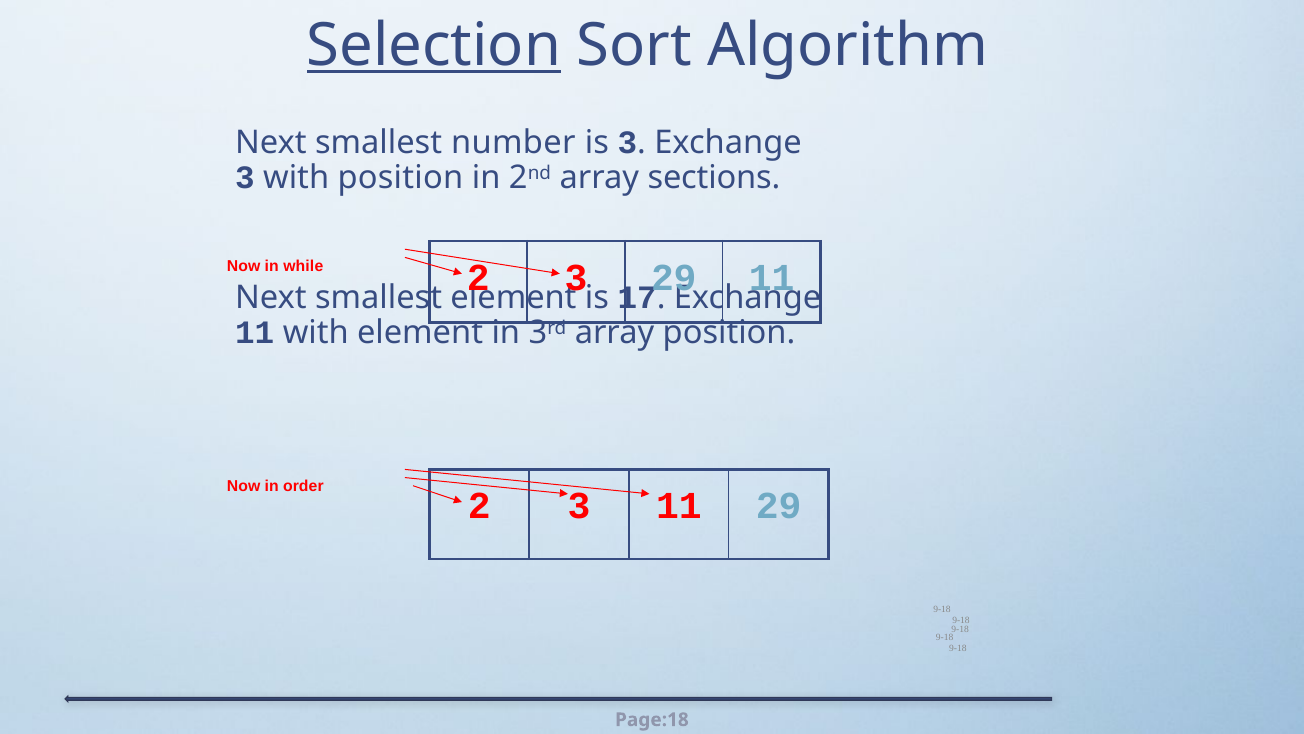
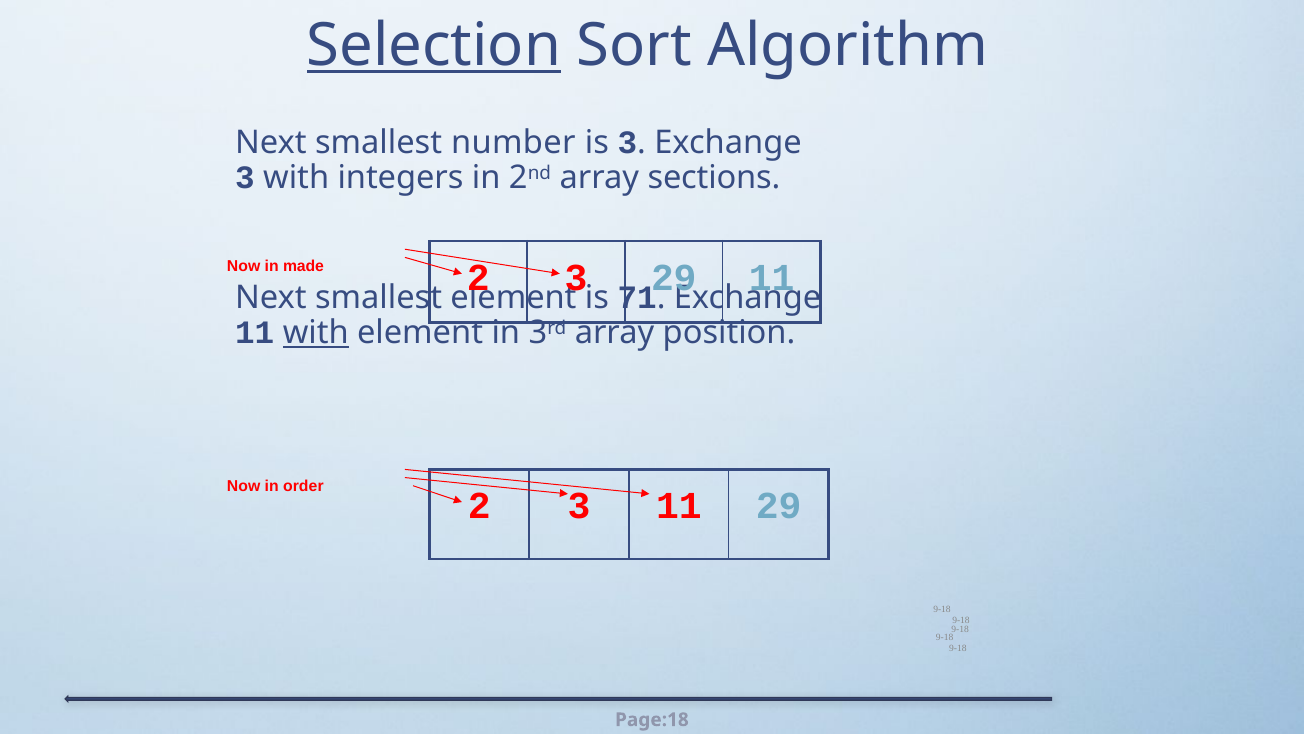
with position: position -> integers
while: while -> made
17: 17 -> 71
with at (316, 333) underline: none -> present
